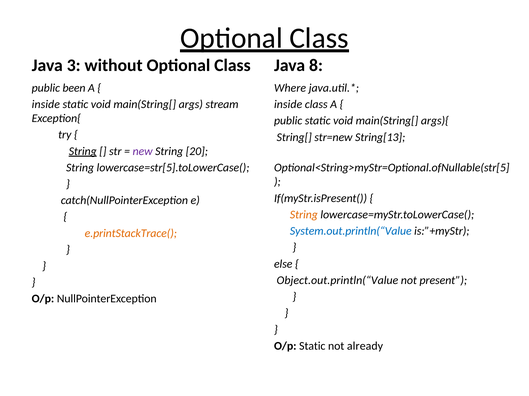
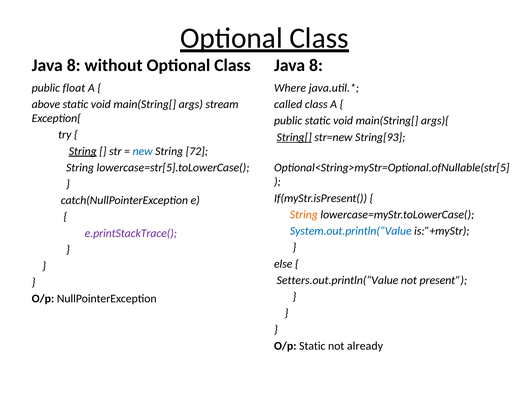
3 at (74, 66): 3 -> 8
been: been -> float
inside at (46, 104): inside -> above
inside at (288, 105): inside -> called
String[ underline: none -> present
String[13: String[13 -> String[93
new colour: purple -> blue
20: 20 -> 72
e.printStackTrace( colour: orange -> purple
Object.out.println(“Value: Object.out.println(“Value -> Setters.out.println(“Value
